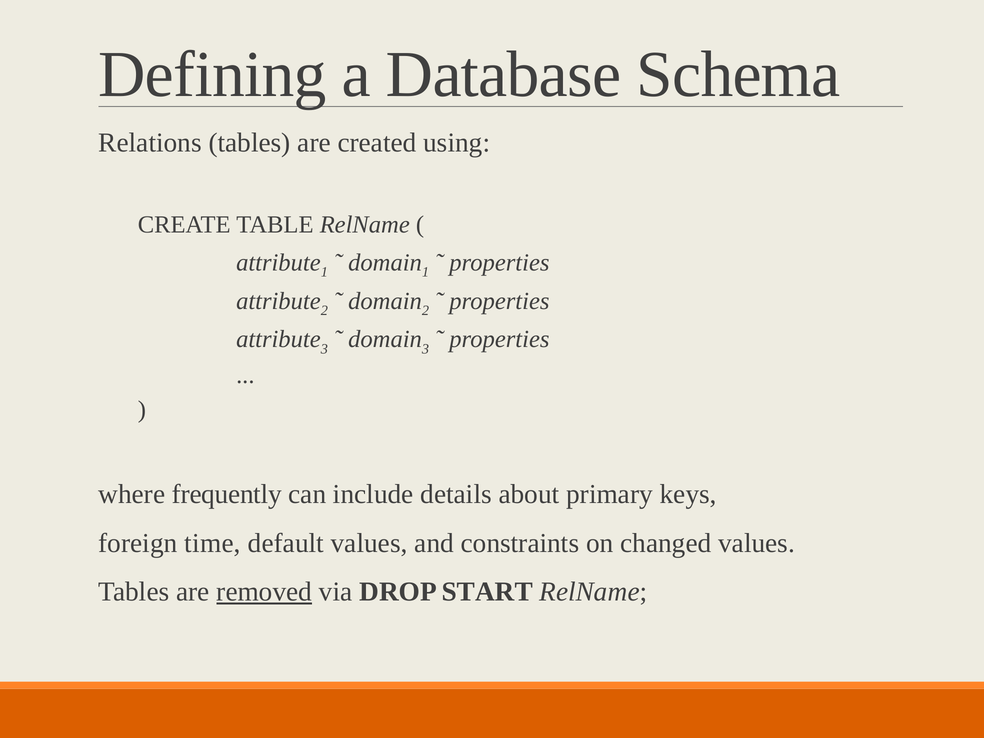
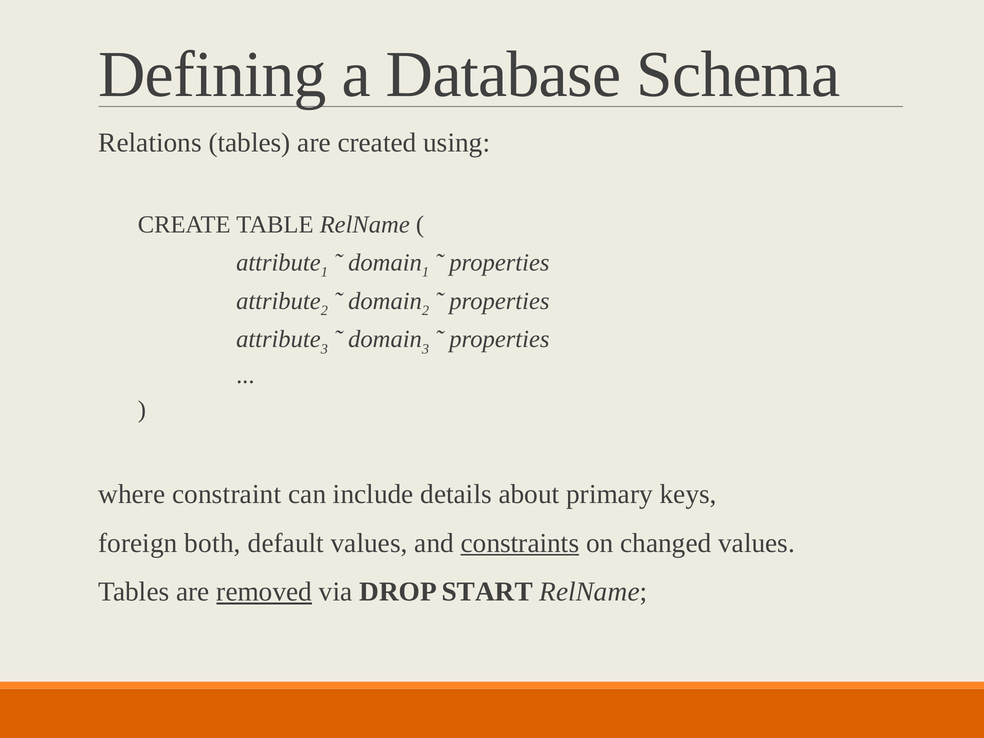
frequently: frequently -> constraint
time: time -> both
constraints underline: none -> present
